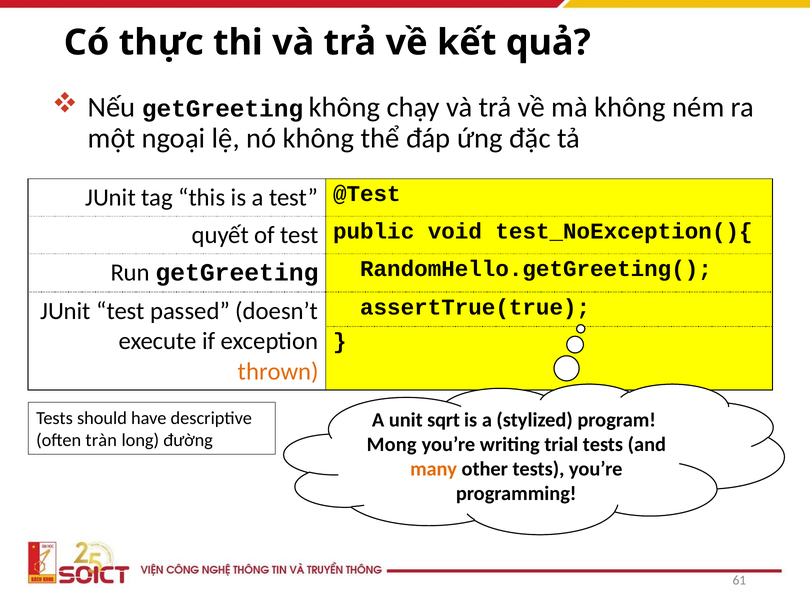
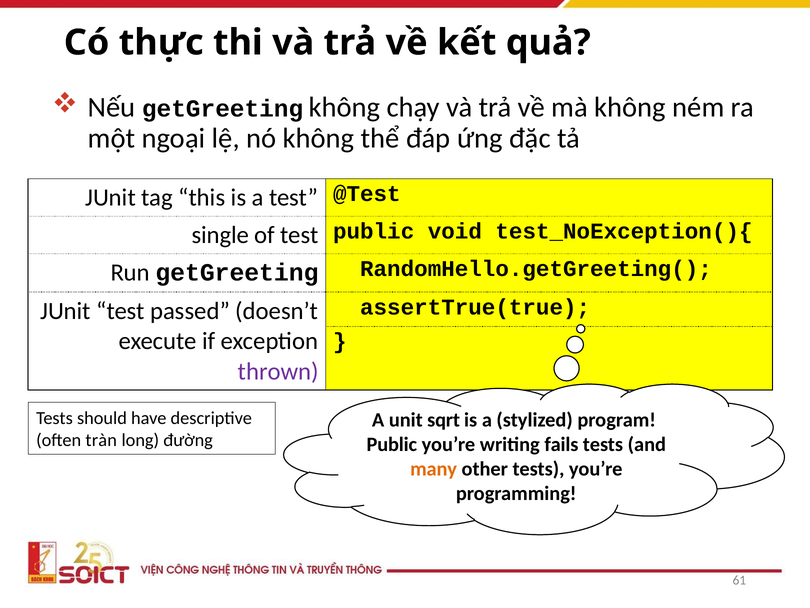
quyết: quyết -> single
thrown colour: orange -> purple
Mong at (392, 444): Mong -> Public
trial: trial -> fails
